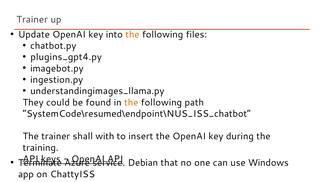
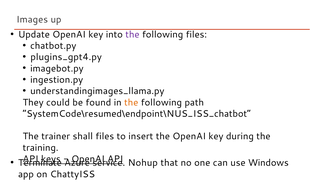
Trainer at (32, 19): Trainer -> Images
the at (132, 34) colour: orange -> purple
shall with: with -> files
Debian: Debian -> Nohup
